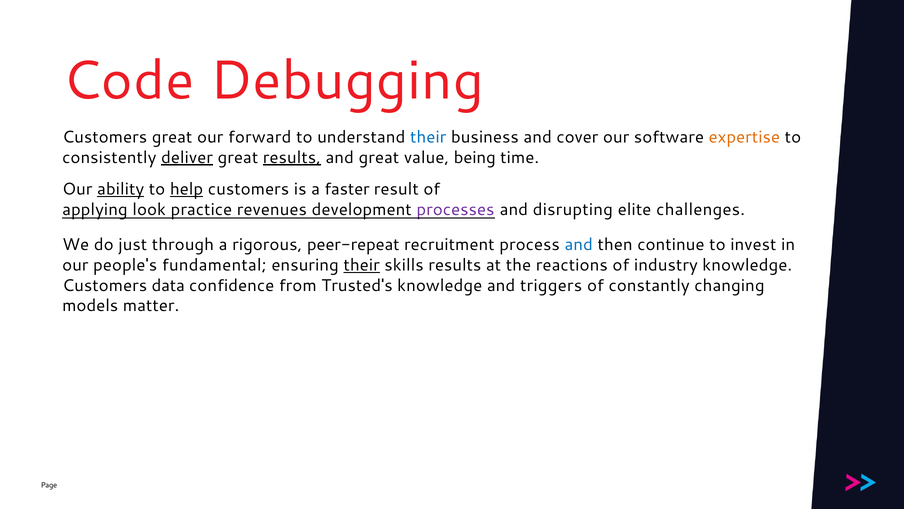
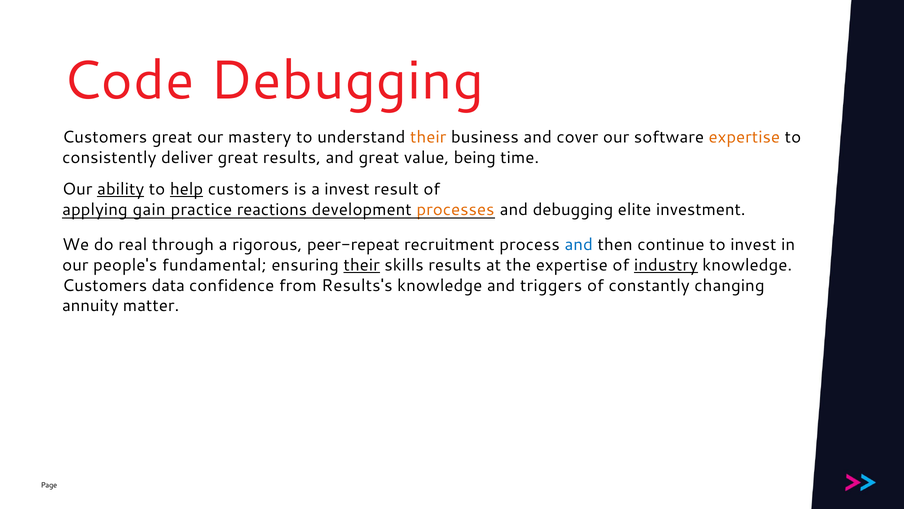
forward: forward -> mastery
their at (428, 137) colour: blue -> orange
deliver underline: present -> none
results at (292, 157) underline: present -> none
a faster: faster -> invest
look: look -> gain
revenues: revenues -> reactions
processes colour: purple -> orange
and disrupting: disrupting -> debugging
challenges: challenges -> investment
just: just -> real
the reactions: reactions -> expertise
industry underline: none -> present
Trusted's: Trusted's -> Results's
models: models -> annuity
